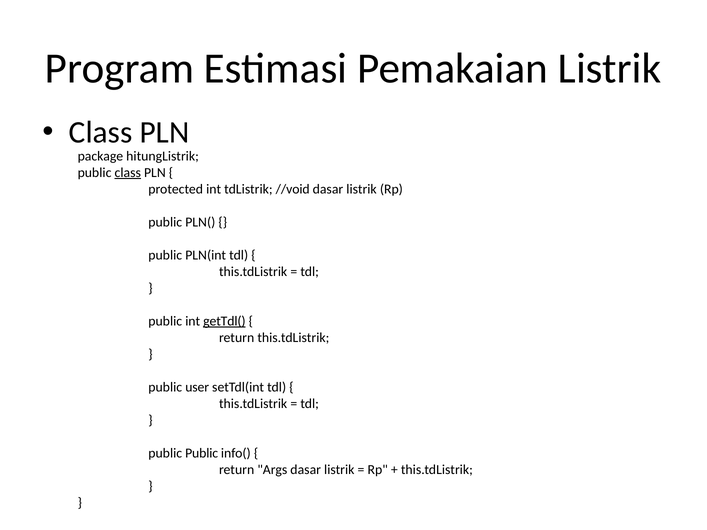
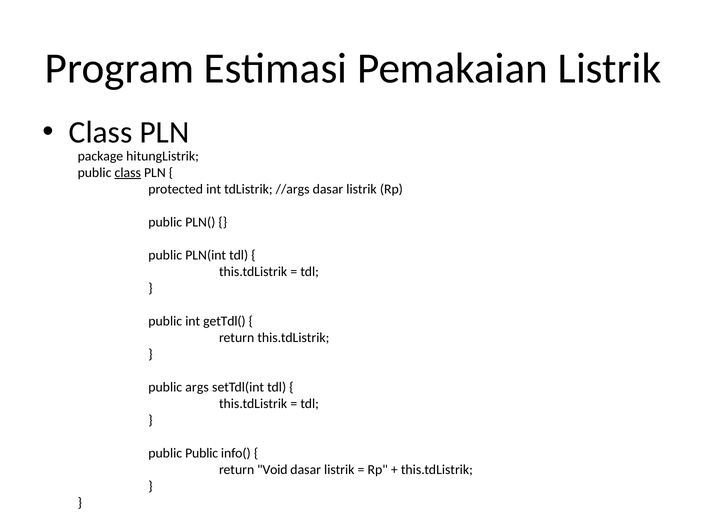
//void: //void -> //args
getTdl( underline: present -> none
user: user -> args
Args: Args -> Void
